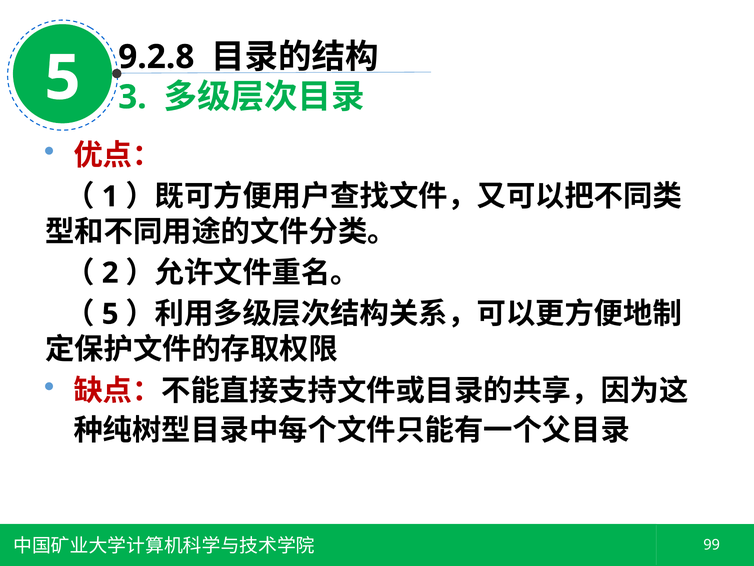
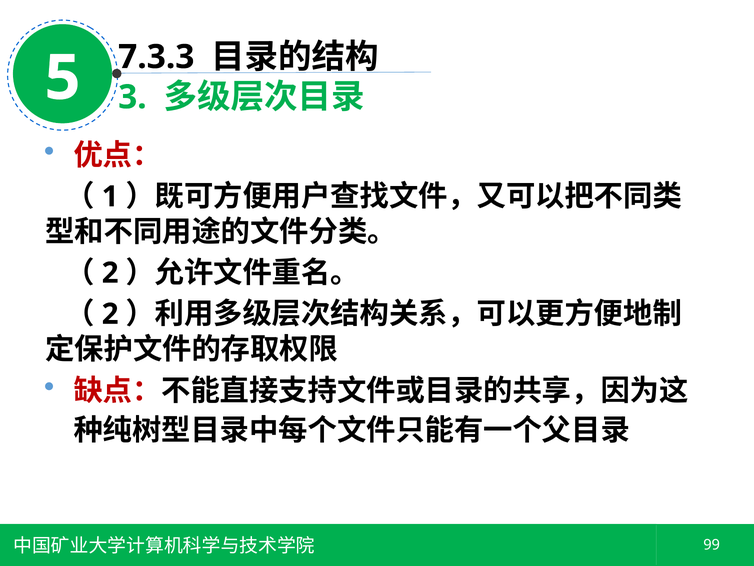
9.2.8: 9.2.8 -> 7.3.3
5 at (110, 314): 5 -> 2
